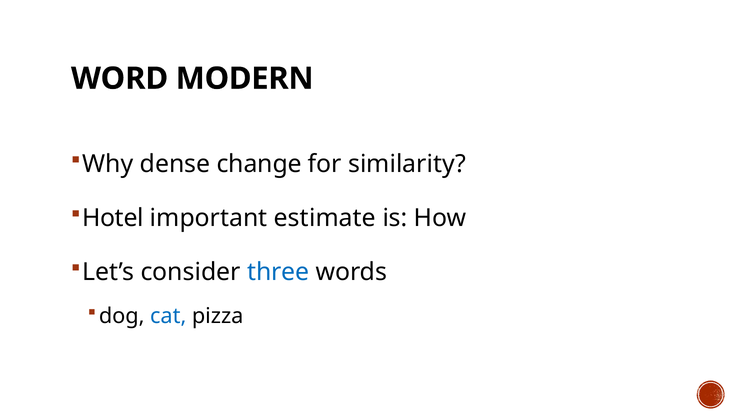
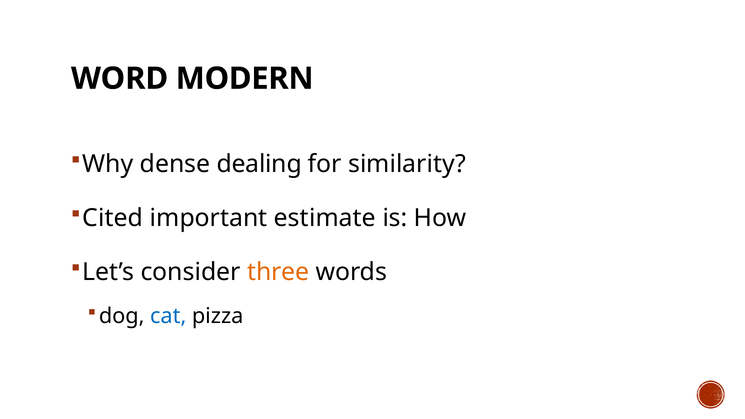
change: change -> dealing
Hotel: Hotel -> Cited
three colour: blue -> orange
